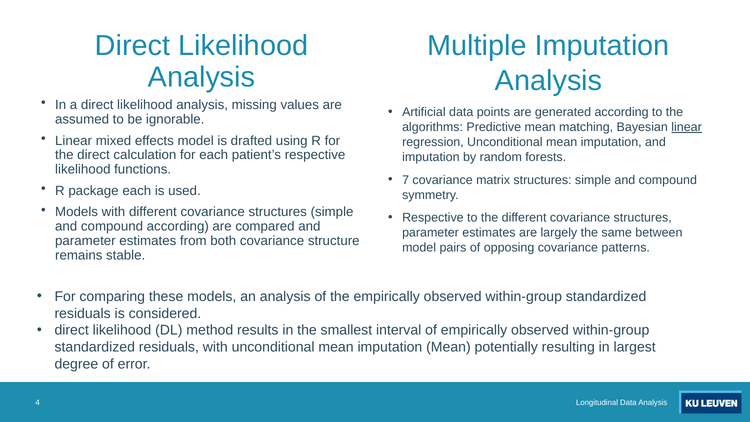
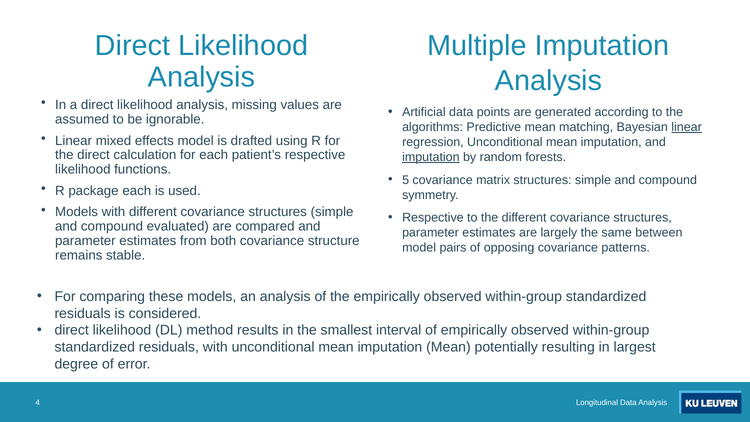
imputation at (431, 157) underline: none -> present
7: 7 -> 5
compound according: according -> evaluated
